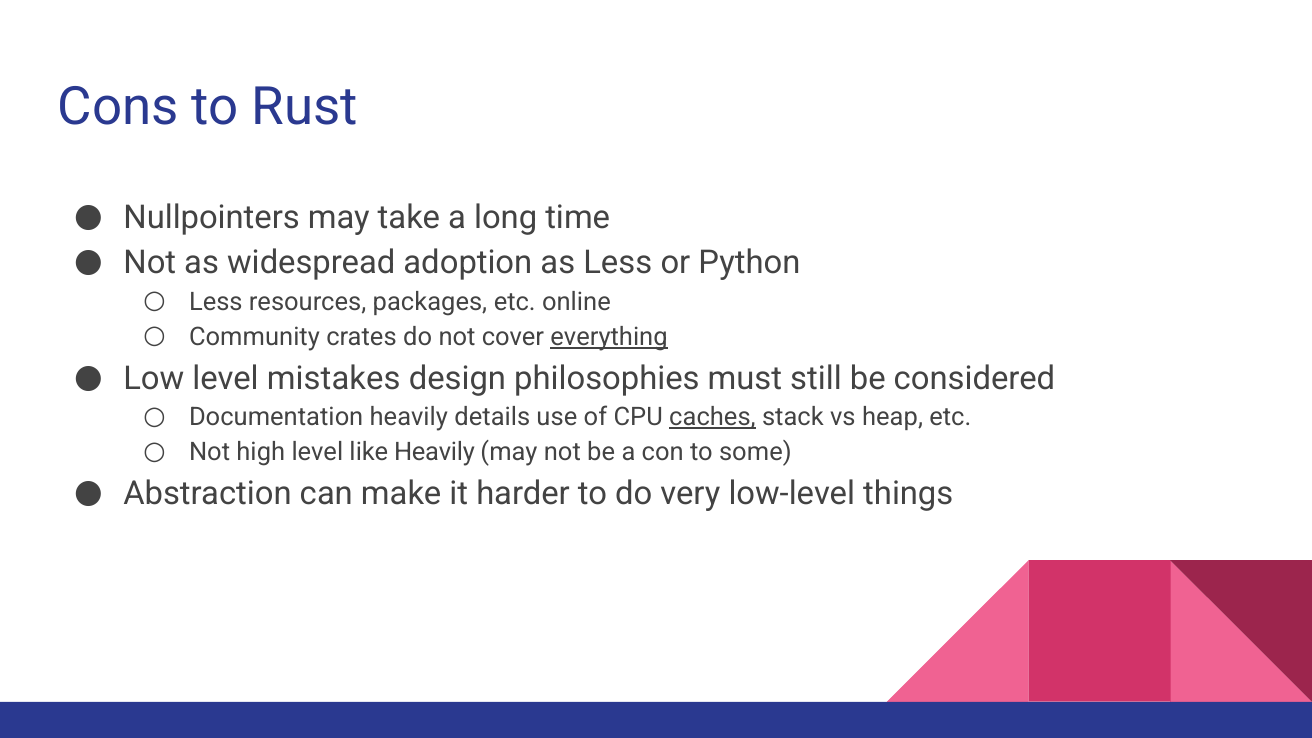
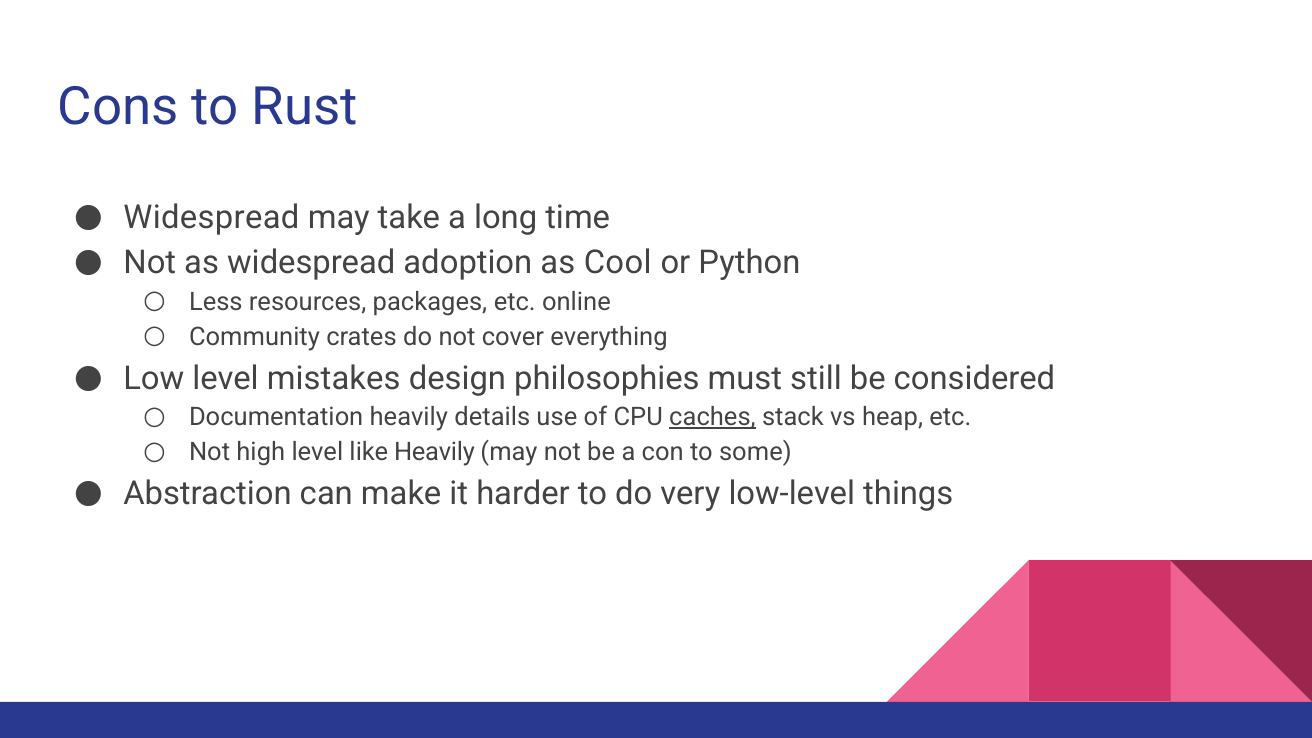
Nullpointers at (212, 217): Nullpointers -> Widespread
as Less: Less -> Cool
everything underline: present -> none
